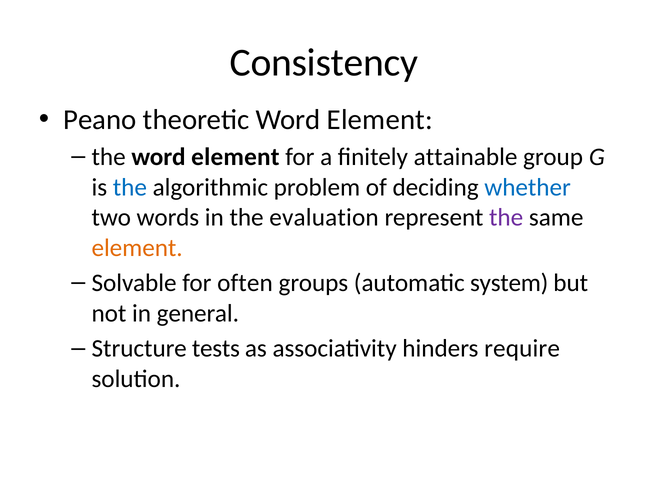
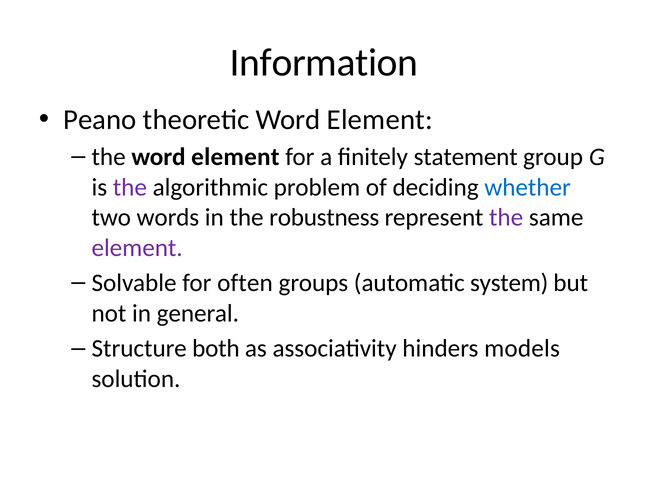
Consistency: Consistency -> Information
attainable: attainable -> statement
the at (130, 187) colour: blue -> purple
evaluation: evaluation -> robustness
element at (137, 248) colour: orange -> purple
tests: tests -> both
require: require -> models
